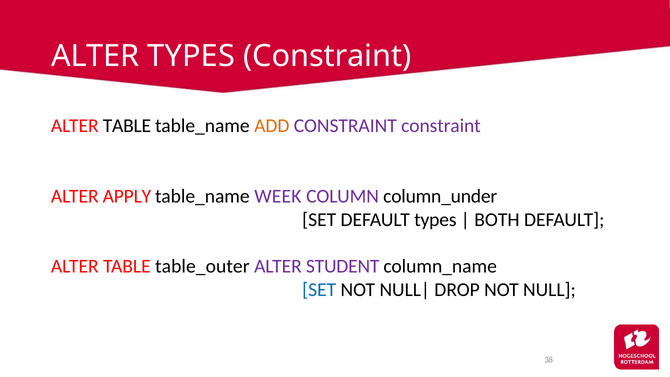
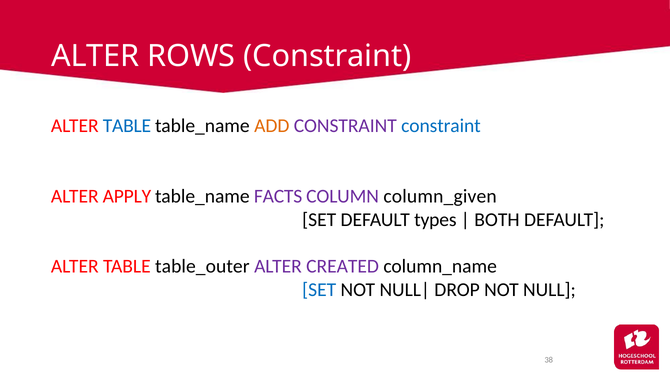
ALTER TYPES: TYPES -> ROWS
TABLE at (127, 126) colour: black -> blue
constraint at (441, 126) colour: purple -> blue
WEEK: WEEK -> FACTS
column_under: column_under -> column_given
STUDENT: STUDENT -> CREATED
